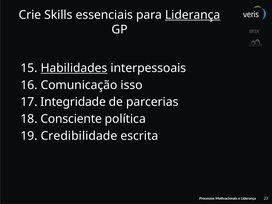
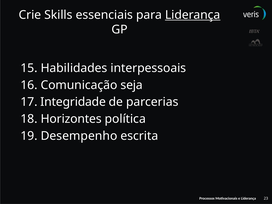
Habilidades underline: present -> none
isso: isso -> seja
Consciente: Consciente -> Horizontes
Credibilidade: Credibilidade -> Desempenho
